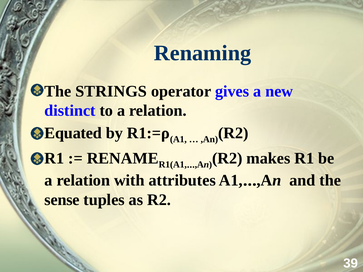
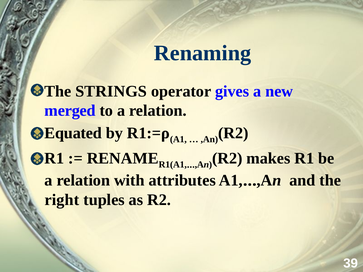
distinct: distinct -> merged
sense: sense -> right
